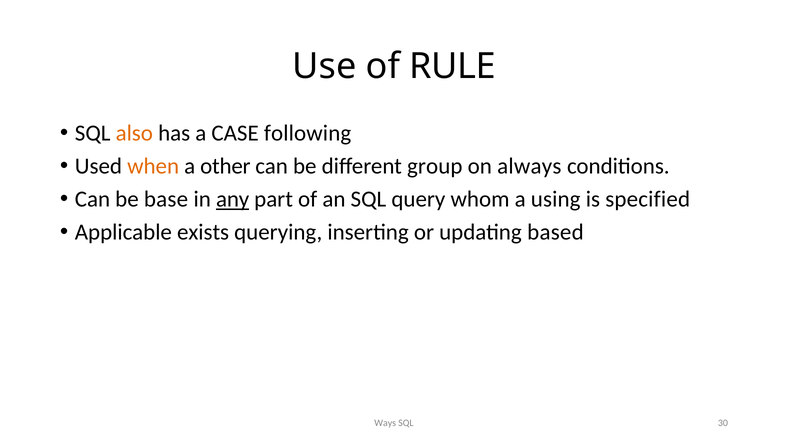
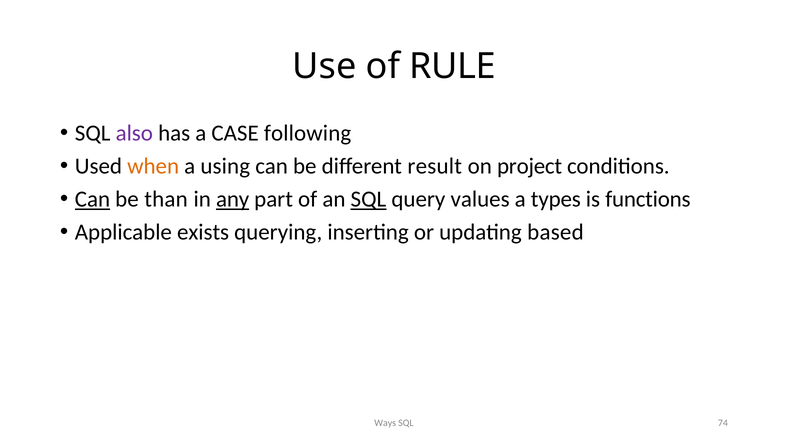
also colour: orange -> purple
other: other -> using
group: group -> result
always: always -> project
Can at (92, 199) underline: none -> present
base: base -> than
SQL at (368, 199) underline: none -> present
whom: whom -> values
using: using -> types
specified: specified -> functions
30: 30 -> 74
